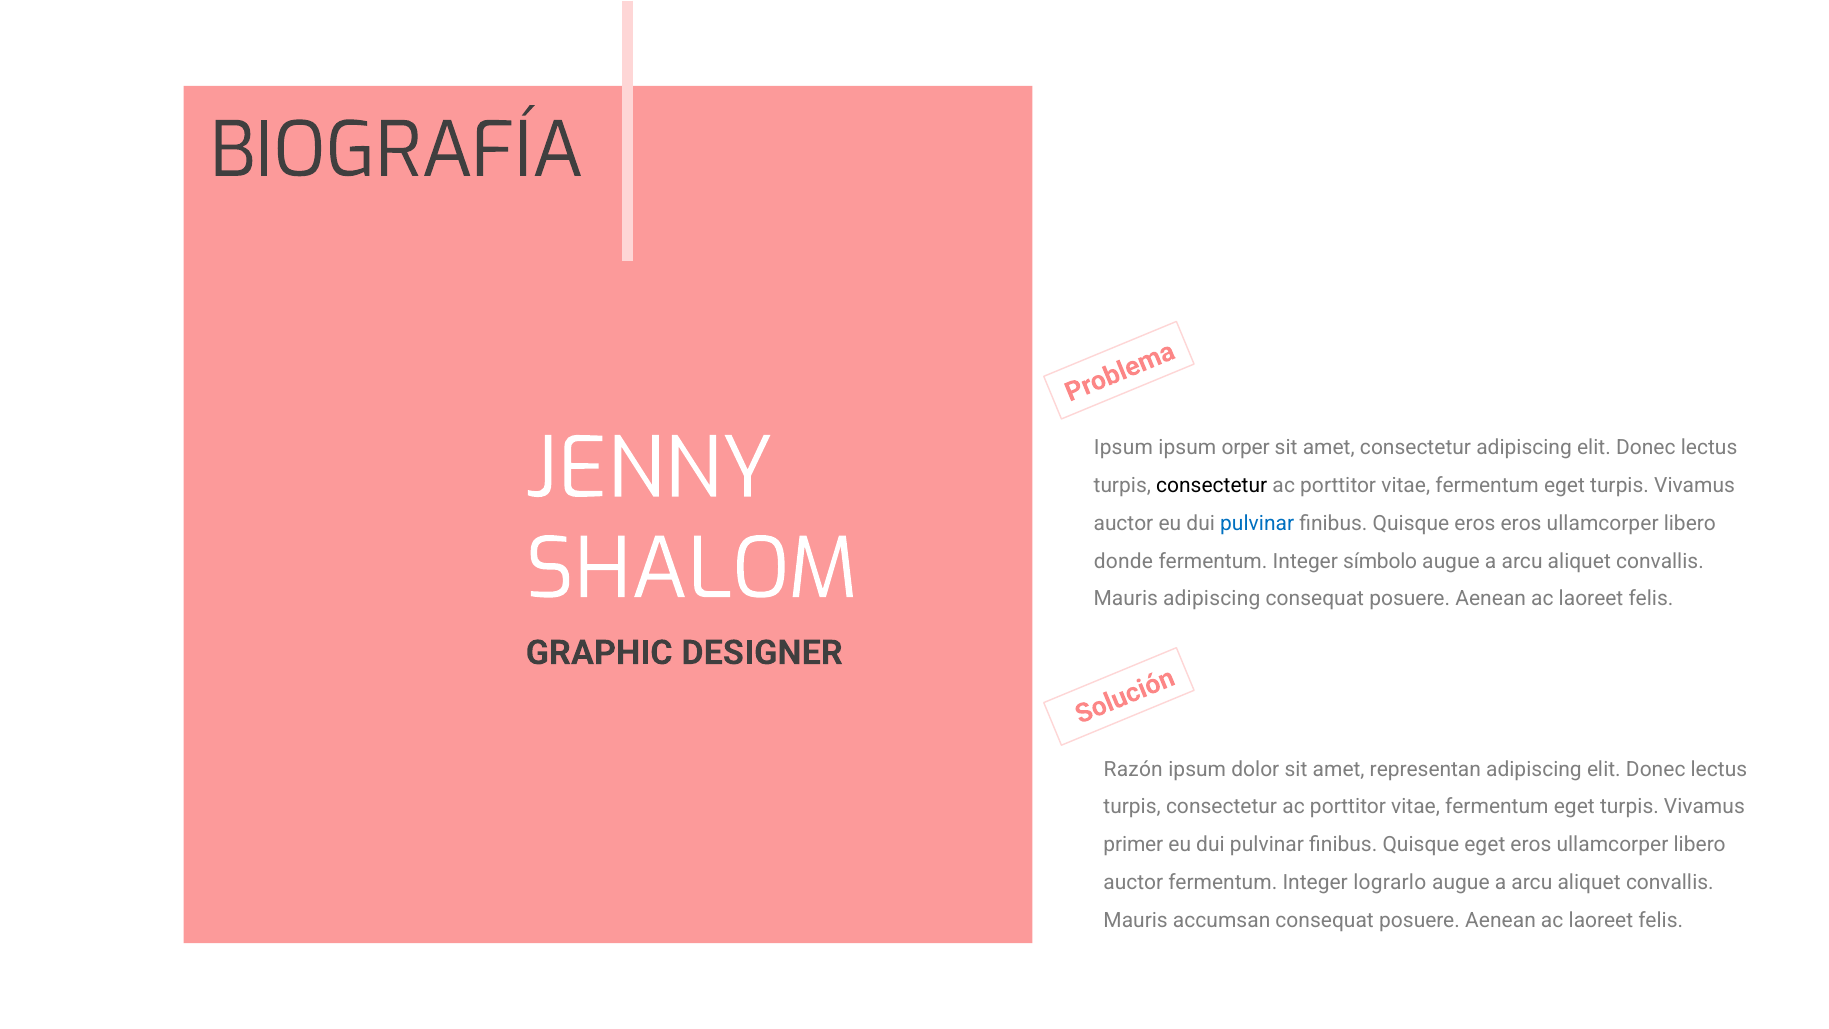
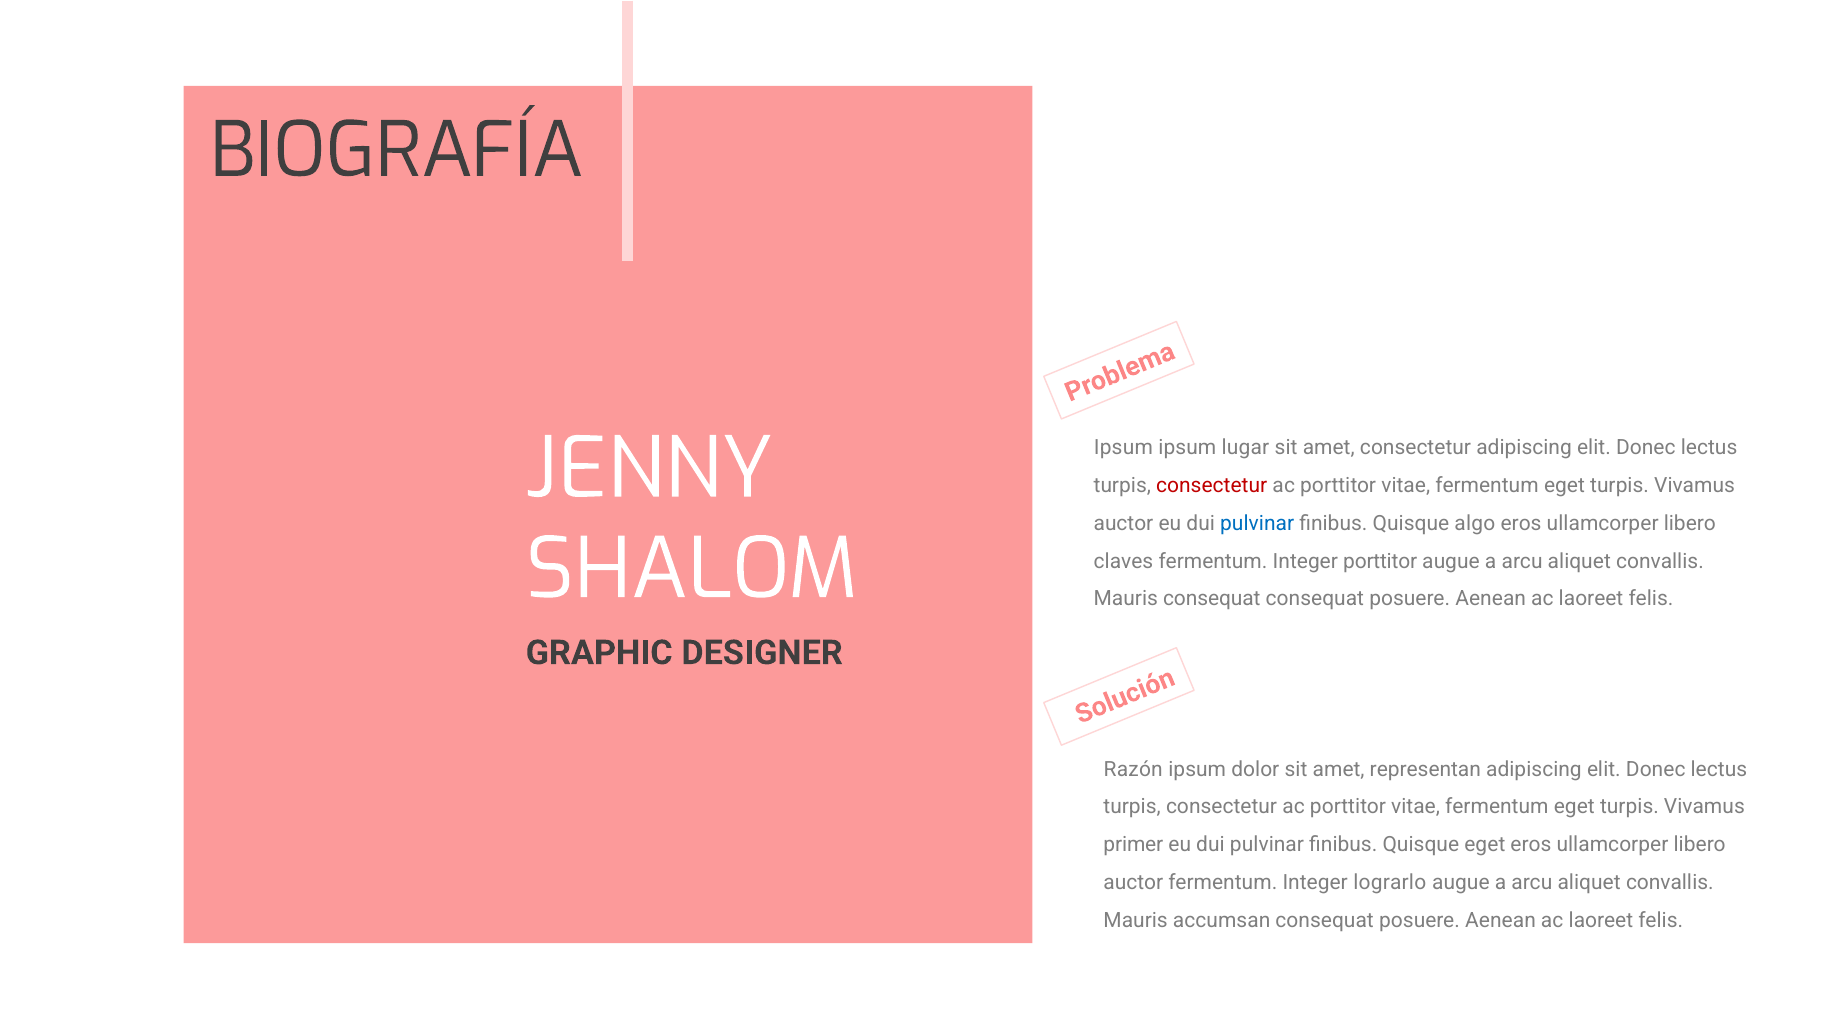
orper: orper -> lugar
consectetur at (1212, 486) colour: black -> red
Quisque eros: eros -> algo
donde: donde -> claves
Integer símbolo: símbolo -> porttitor
Mauris adipiscing: adipiscing -> consequat
